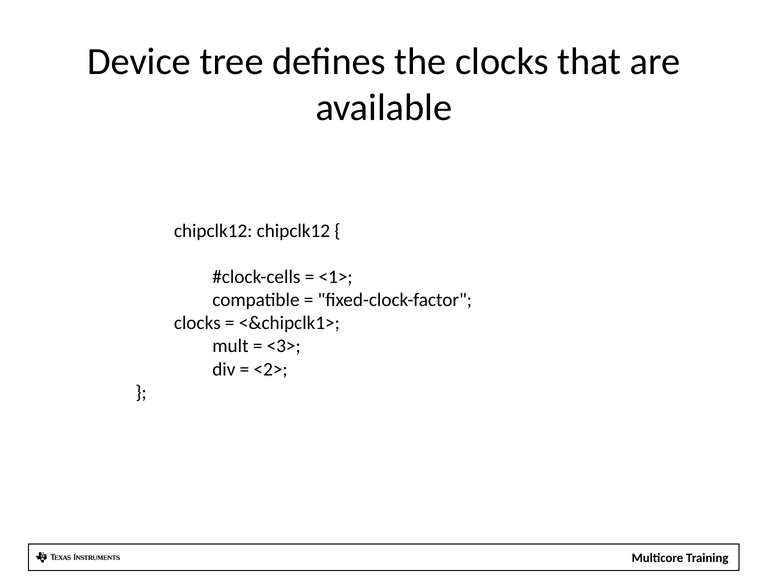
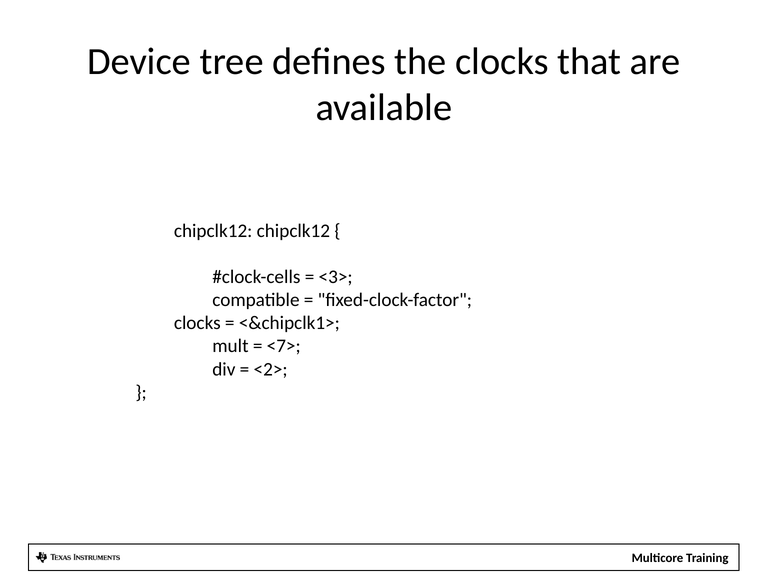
<1>: <1> -> <3>
<3>: <3> -> <7>
